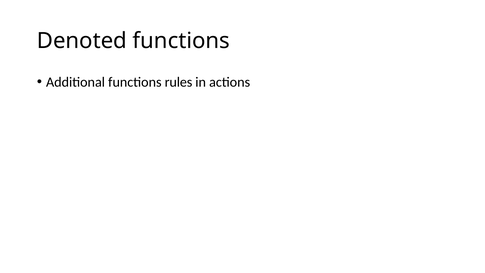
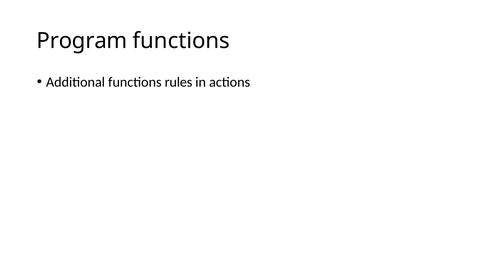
Denoted: Denoted -> Program
